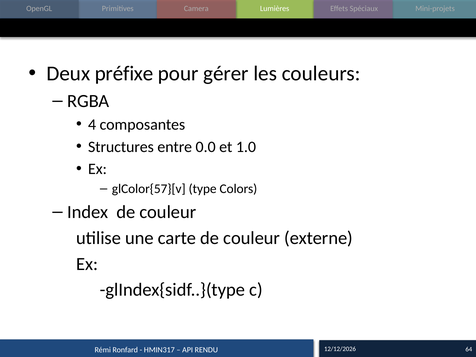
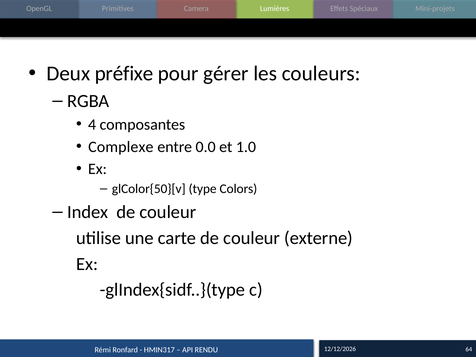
Structures: Structures -> Complexe
glColor{57}[v: glColor{57}[v -> glColor{50}[v
